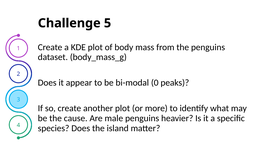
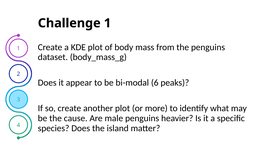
Challenge 5: 5 -> 1
0: 0 -> 6
